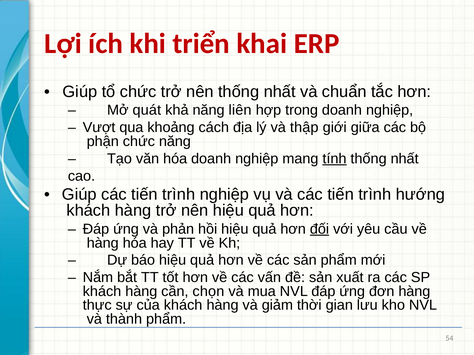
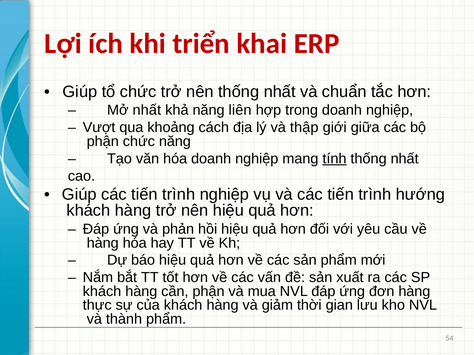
Mở quát: quát -> nhất
đối underline: present -> none
cần chọn: chọn -> phận
